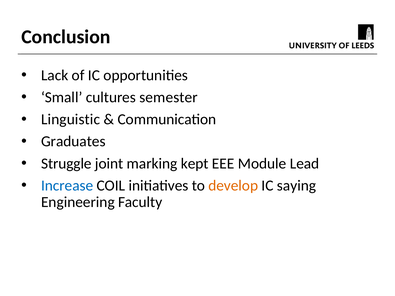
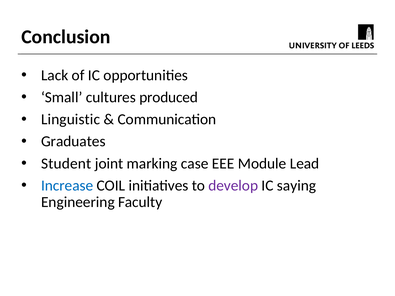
semester: semester -> produced
Struggle: Struggle -> Student
kept: kept -> case
develop colour: orange -> purple
